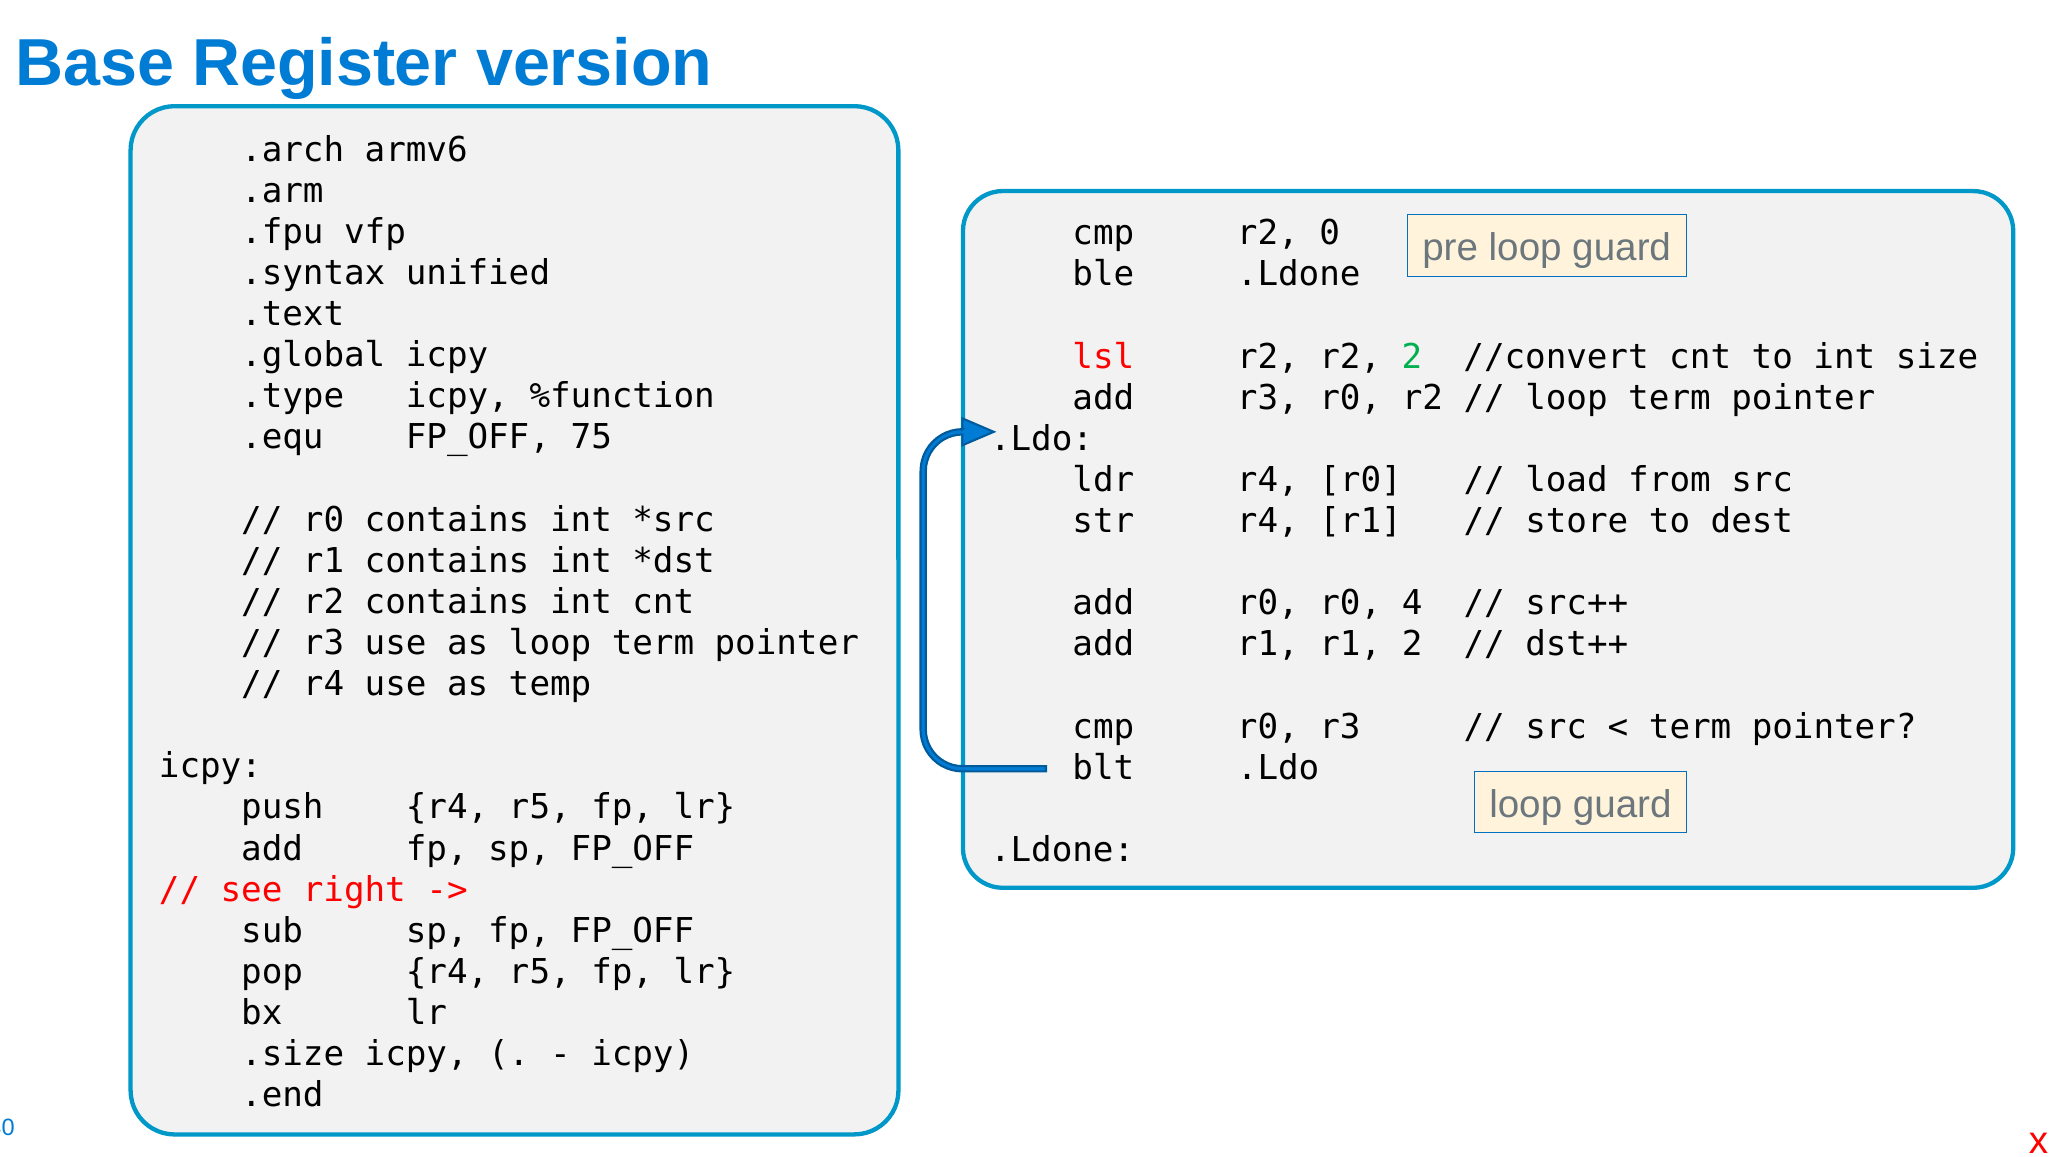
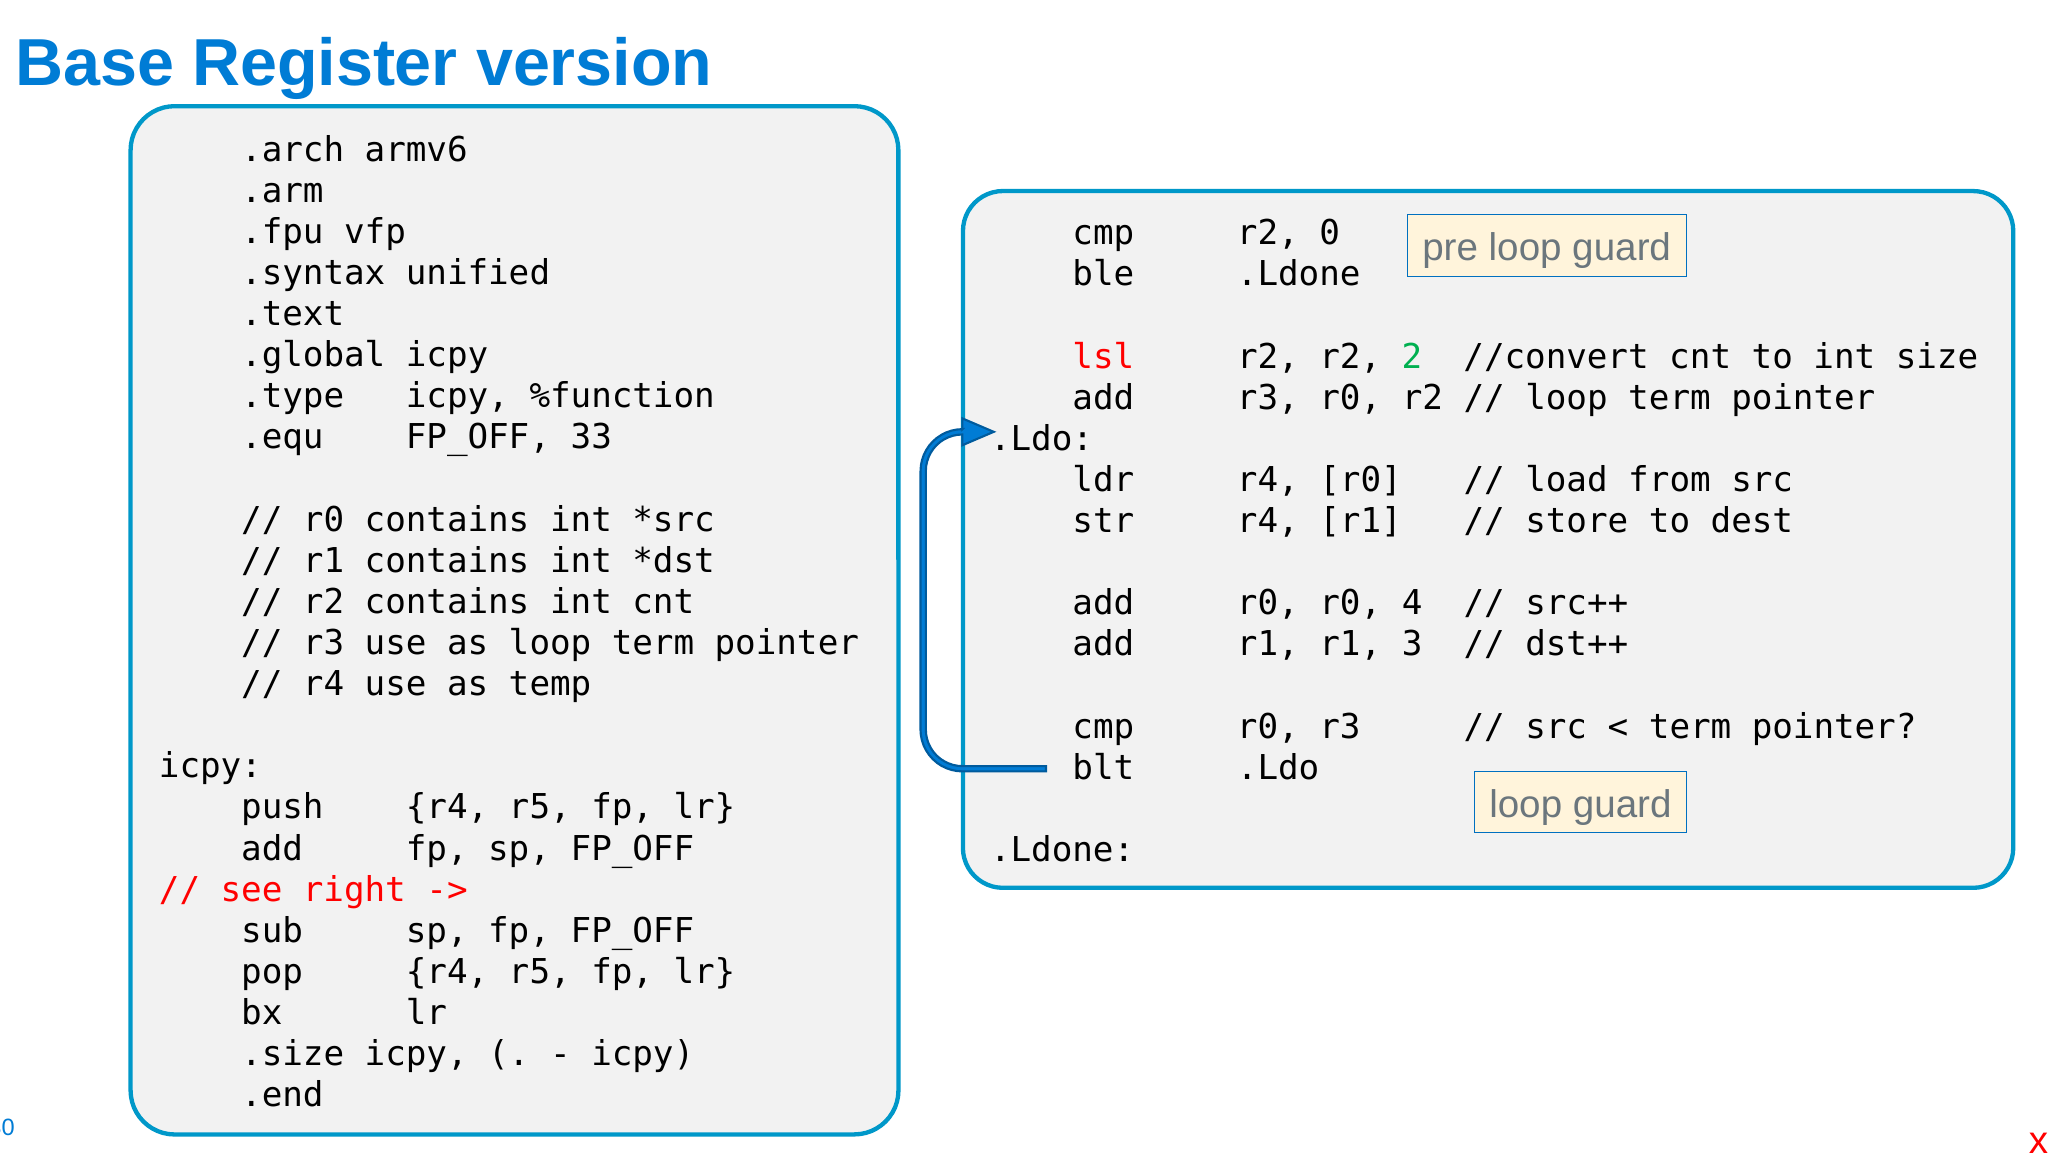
75: 75 -> 33
r1 2: 2 -> 3
